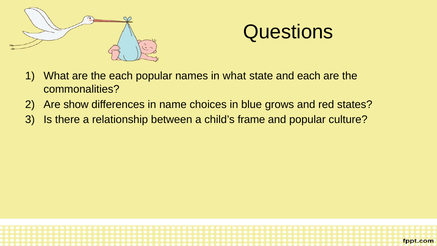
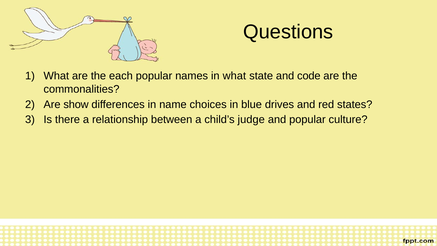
and each: each -> code
grows: grows -> drives
frame: frame -> judge
